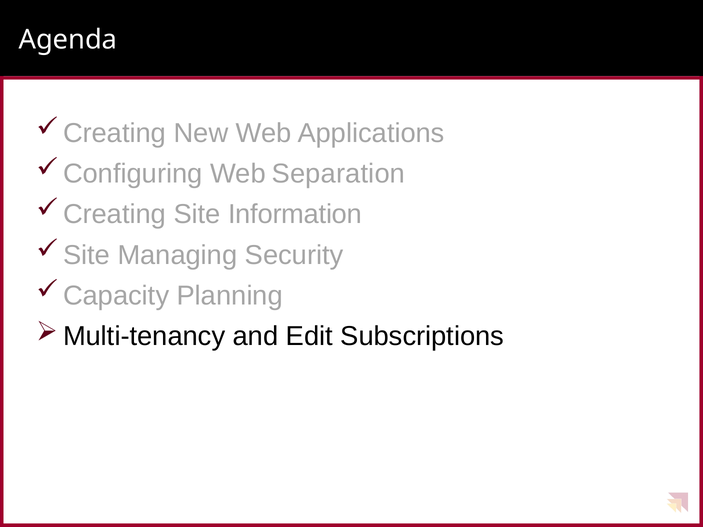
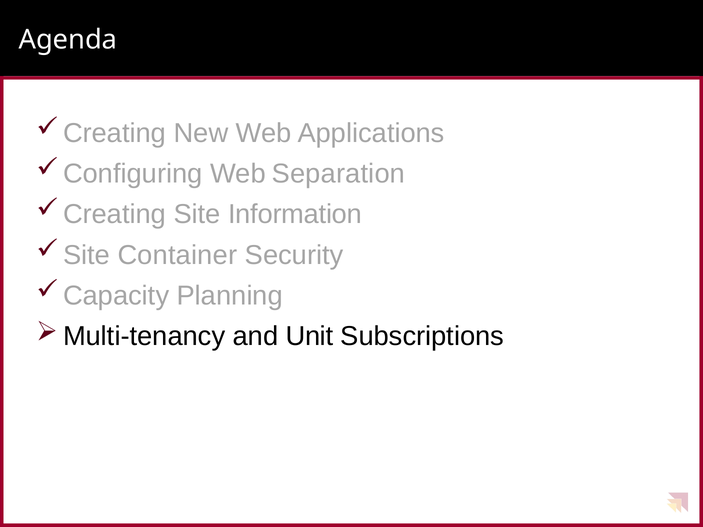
Managing: Managing -> Container
Edit: Edit -> Unit
